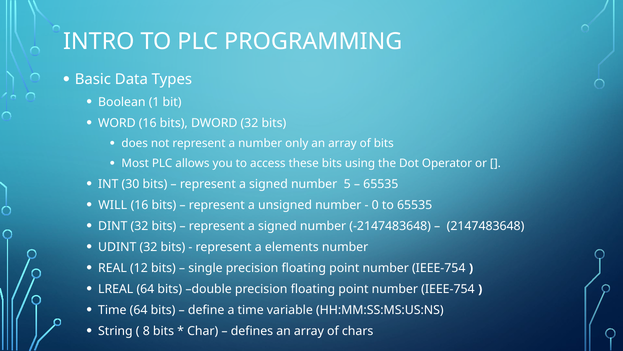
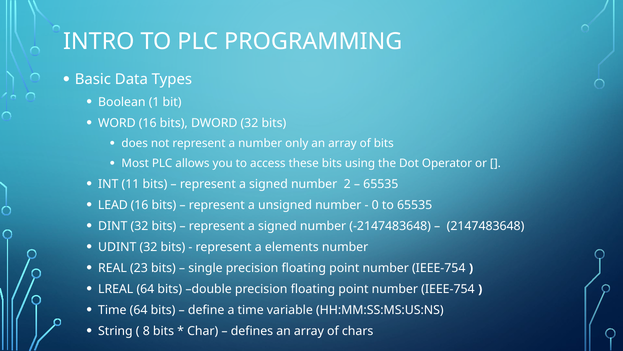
30: 30 -> 11
5: 5 -> 2
WILL: WILL -> LEAD
12: 12 -> 23
